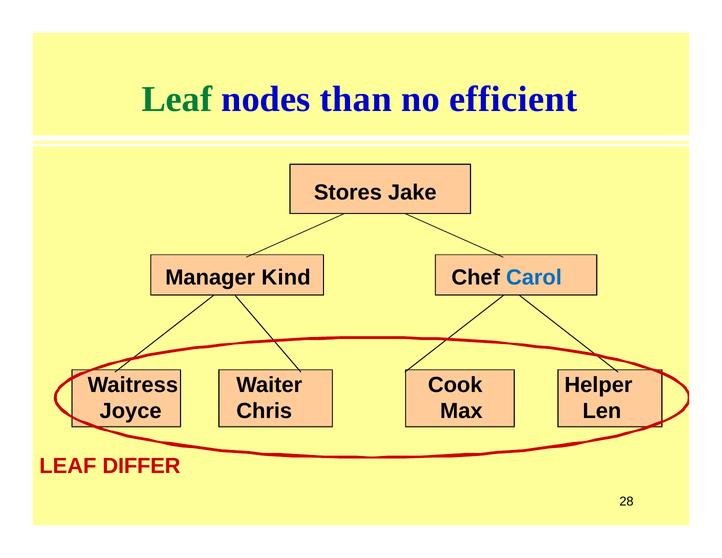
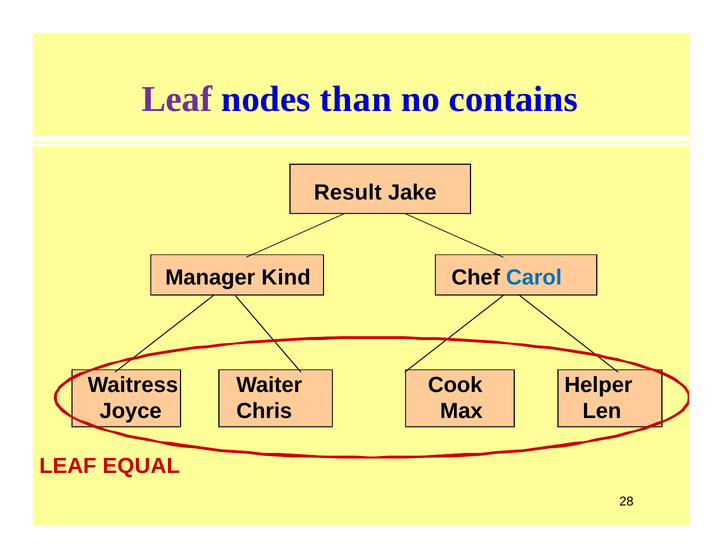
Leaf at (177, 99) colour: green -> purple
efficient: efficient -> contains
Stores: Stores -> Result
DIFFER: DIFFER -> EQUAL
